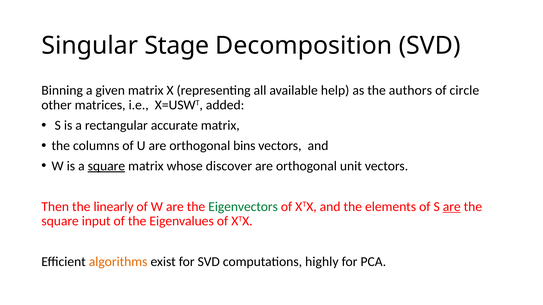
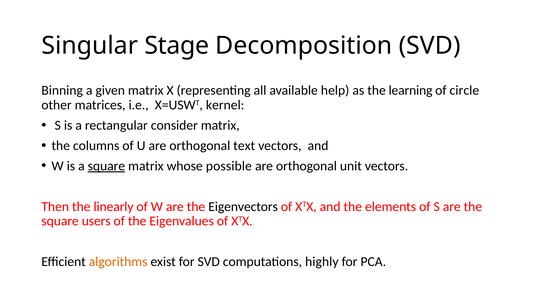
authors: authors -> learning
added: added -> kernel
accurate: accurate -> consider
bins: bins -> text
discover: discover -> possible
Eigenvectors colour: green -> black
are at (452, 207) underline: present -> none
input: input -> users
